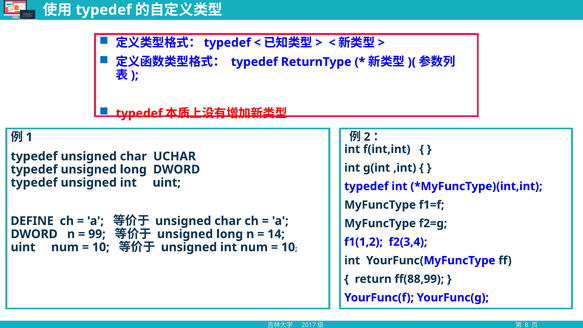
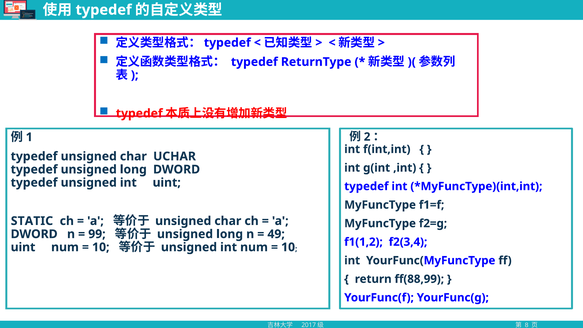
DEFINE: DEFINE -> STATIC
14: 14 -> 49
